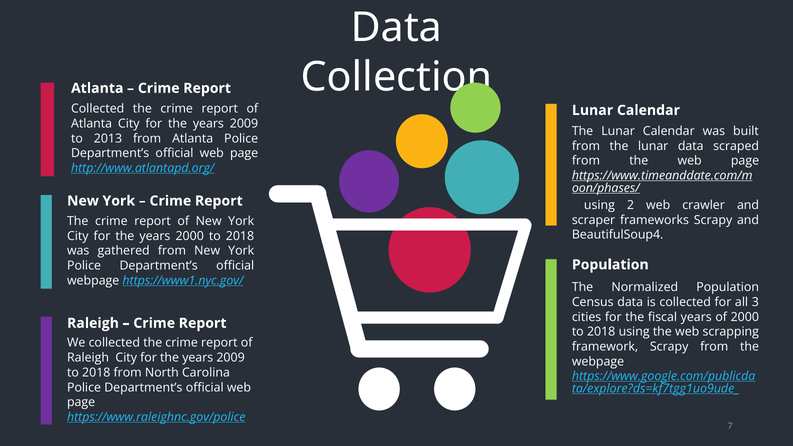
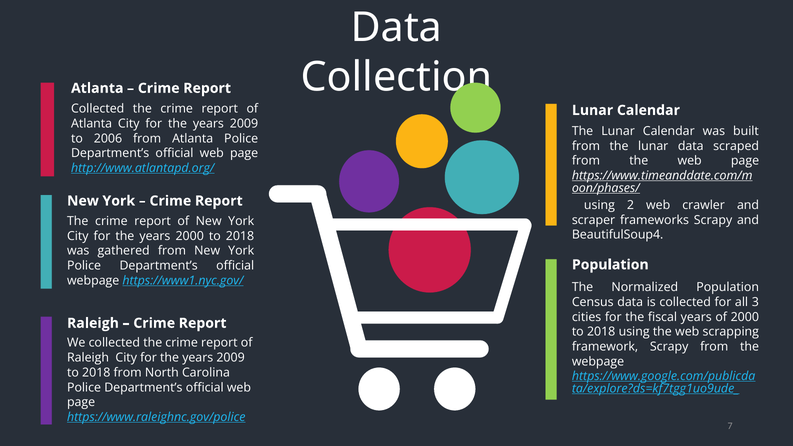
2013: 2013 -> 2006
